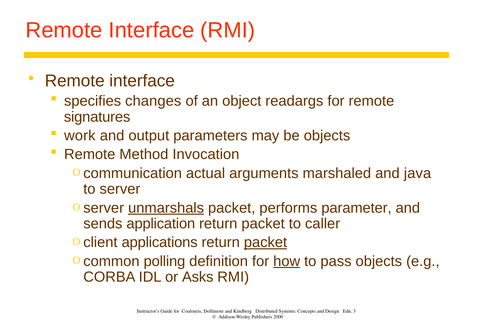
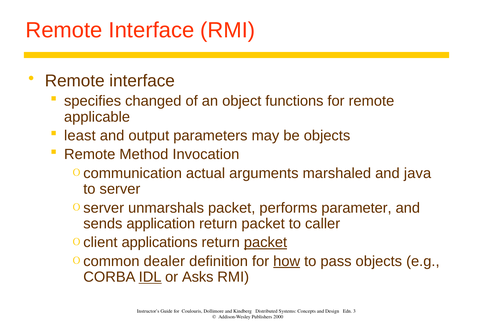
changes: changes -> changed
readargs: readargs -> functions
signatures: signatures -> applicable
work: work -> least
unmarshals underline: present -> none
polling: polling -> dealer
IDL underline: none -> present
